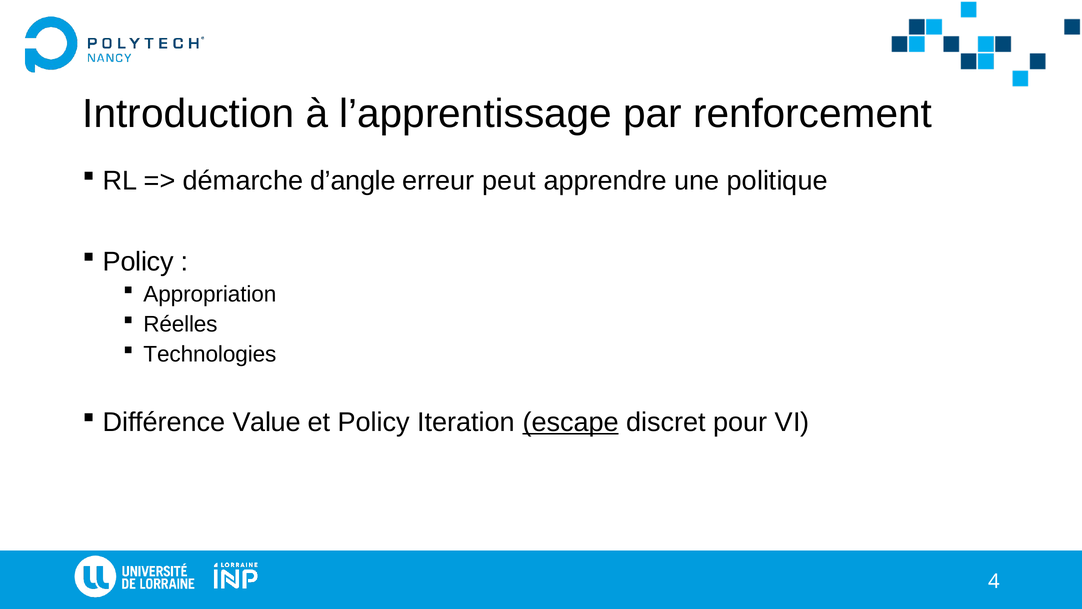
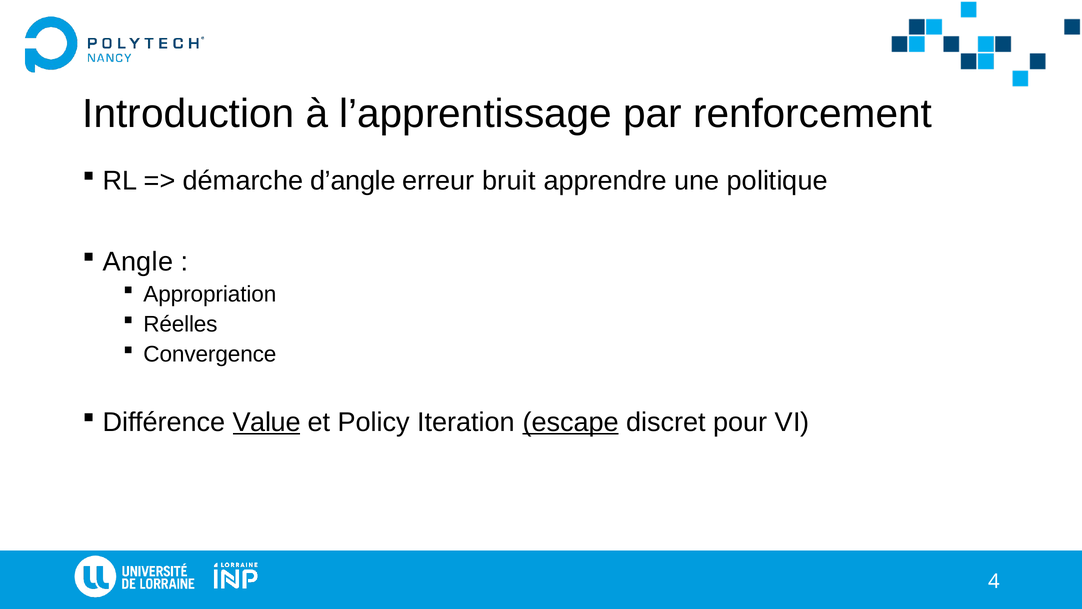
peut: peut -> bruit
Policy at (138, 261): Policy -> Angle
Technologies: Technologies -> Convergence
Value underline: none -> present
